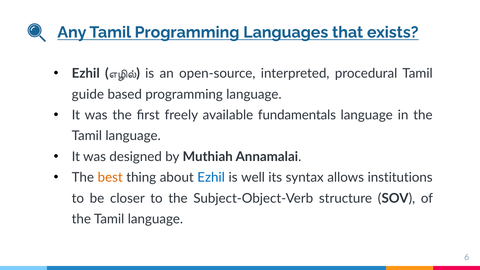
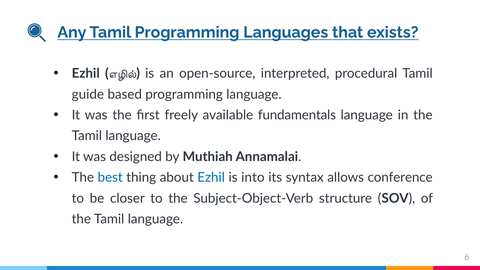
best colour: orange -> blue
well: well -> into
institutions: institutions -> conference
